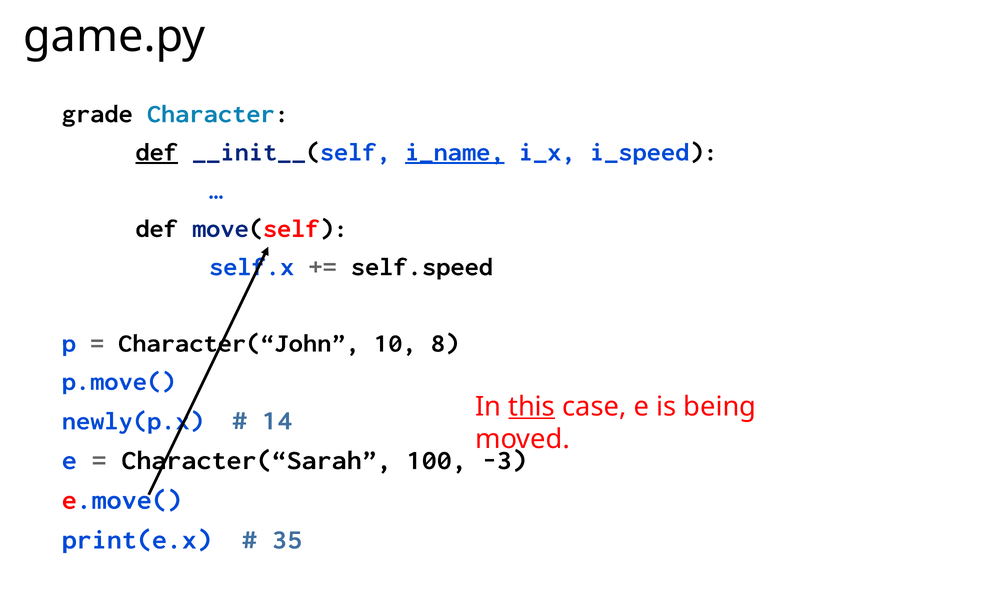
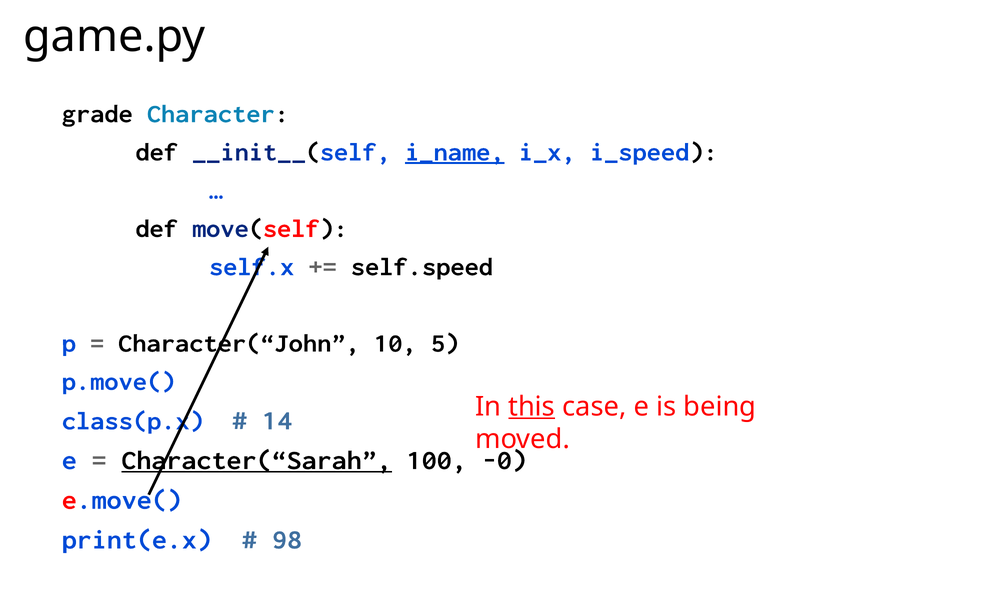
def at (157, 152) underline: present -> none
8: 8 -> 5
newly(p.x: newly(p.x -> class(p.x
Character(“Sarah underline: none -> present
-3: -3 -> -0
35: 35 -> 98
